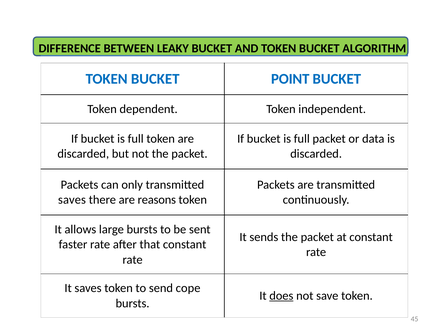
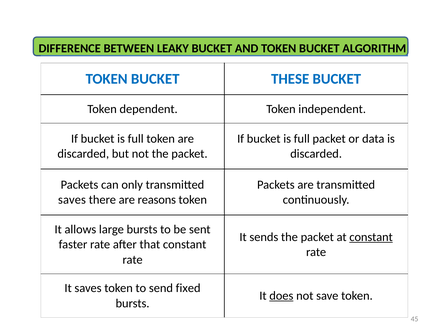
POINT: POINT -> THESE
constant at (371, 237) underline: none -> present
cope: cope -> fixed
